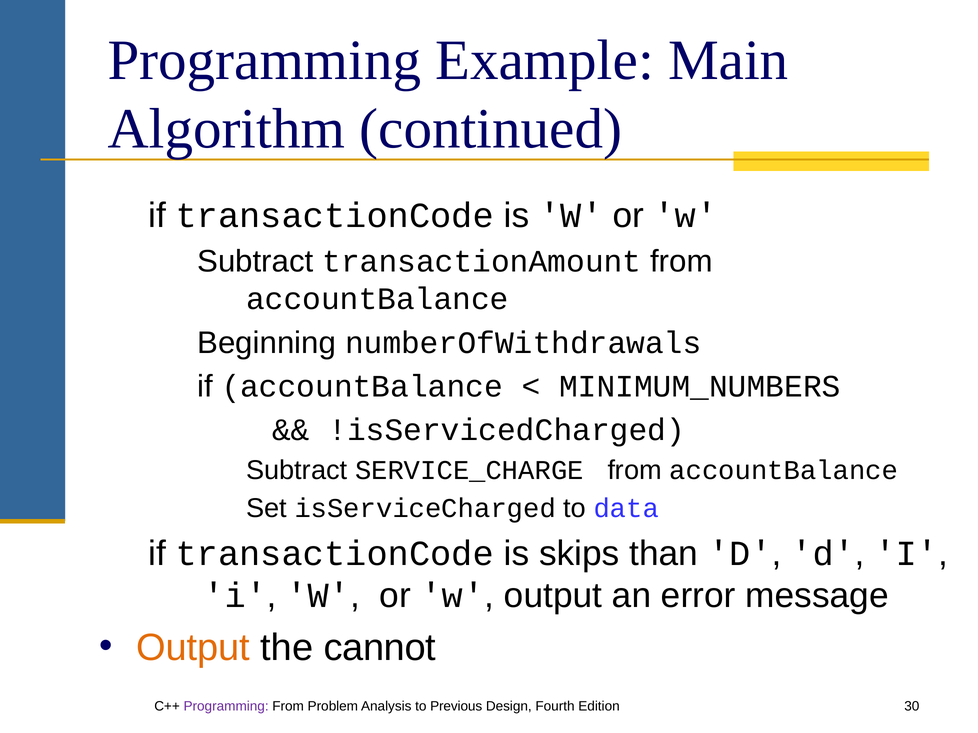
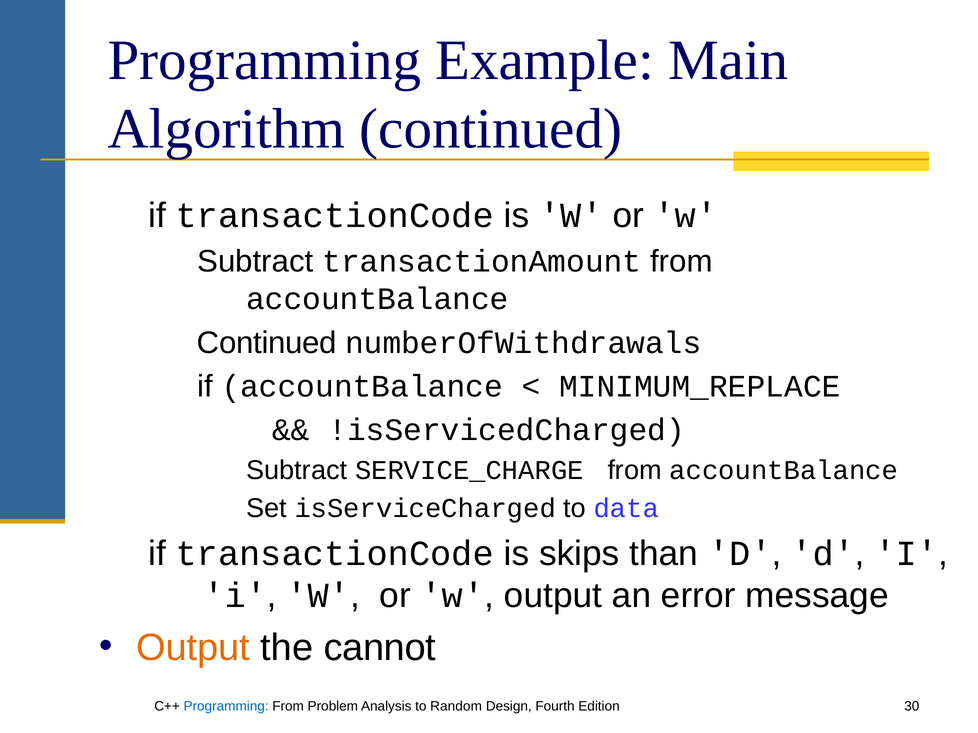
Beginning at (267, 343): Beginning -> Continued
MINIMUM_NUMBERS: MINIMUM_NUMBERS -> MINIMUM_REPLACE
Programming at (226, 707) colour: purple -> blue
Previous: Previous -> Random
